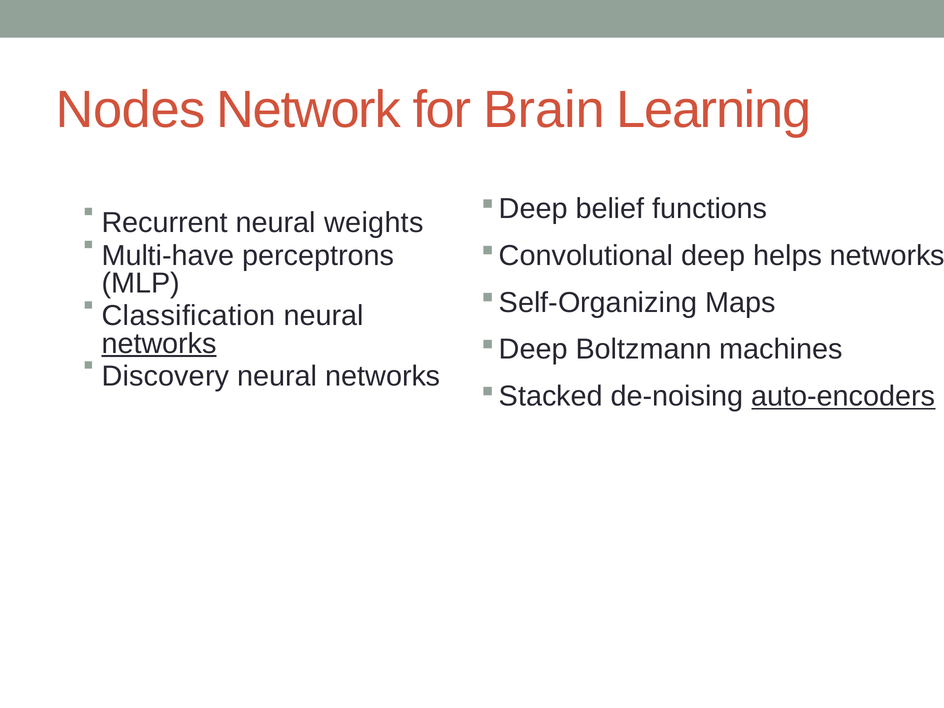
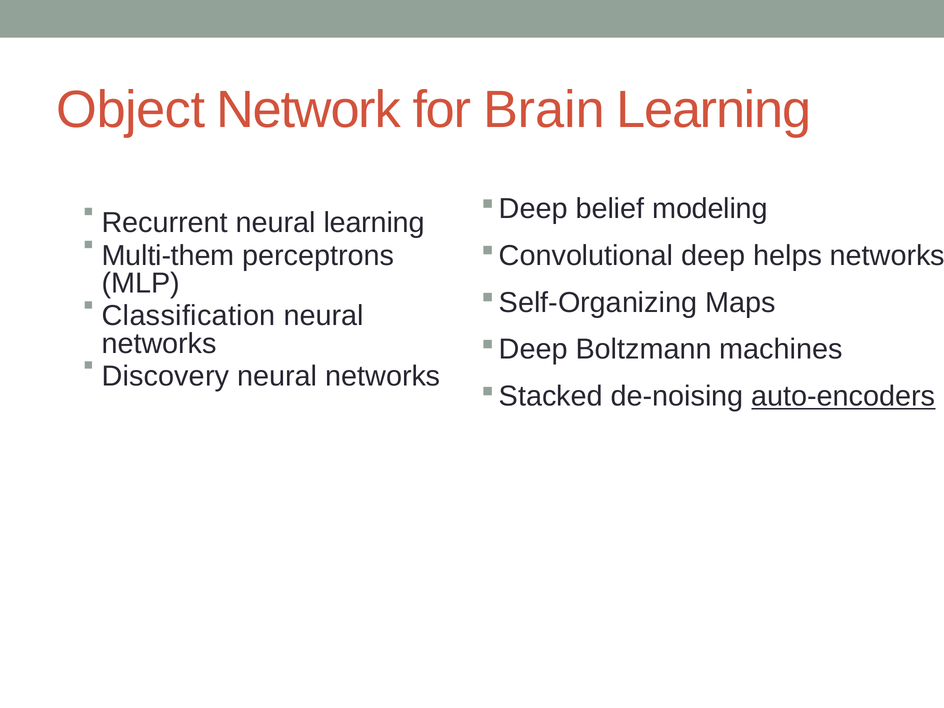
Nodes: Nodes -> Object
functions: functions -> modeling
neural weights: weights -> learning
Multi-have: Multi-have -> Multi-them
networks at (159, 344) underline: present -> none
